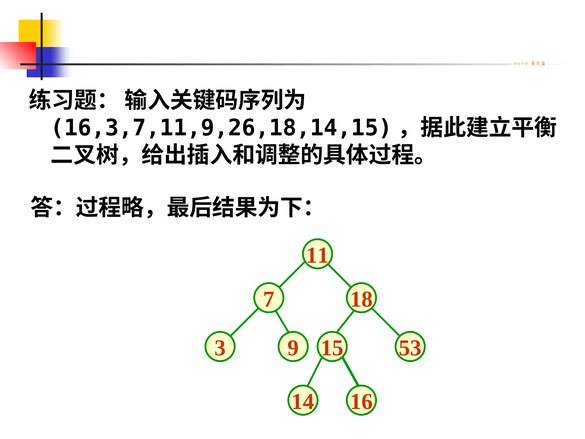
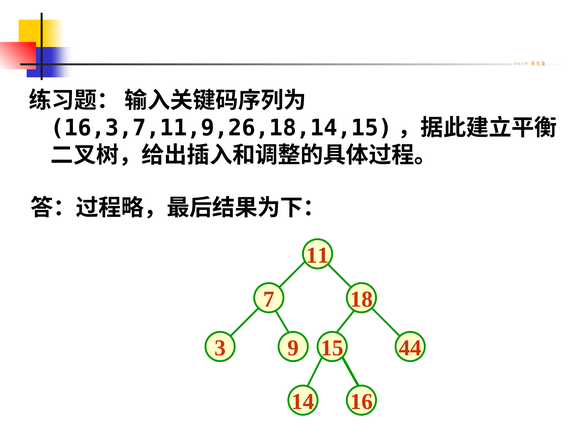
53: 53 -> 44
